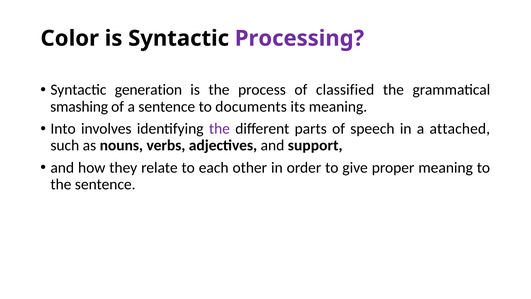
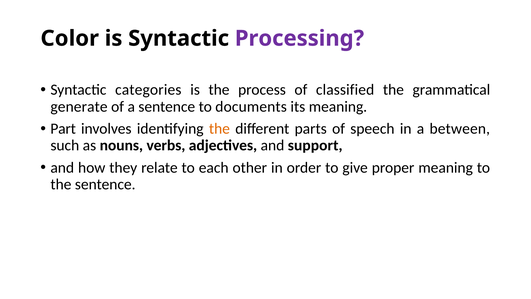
generation: generation -> categories
smashing: smashing -> generate
Into: Into -> Part
the at (219, 129) colour: purple -> orange
attached: attached -> between
